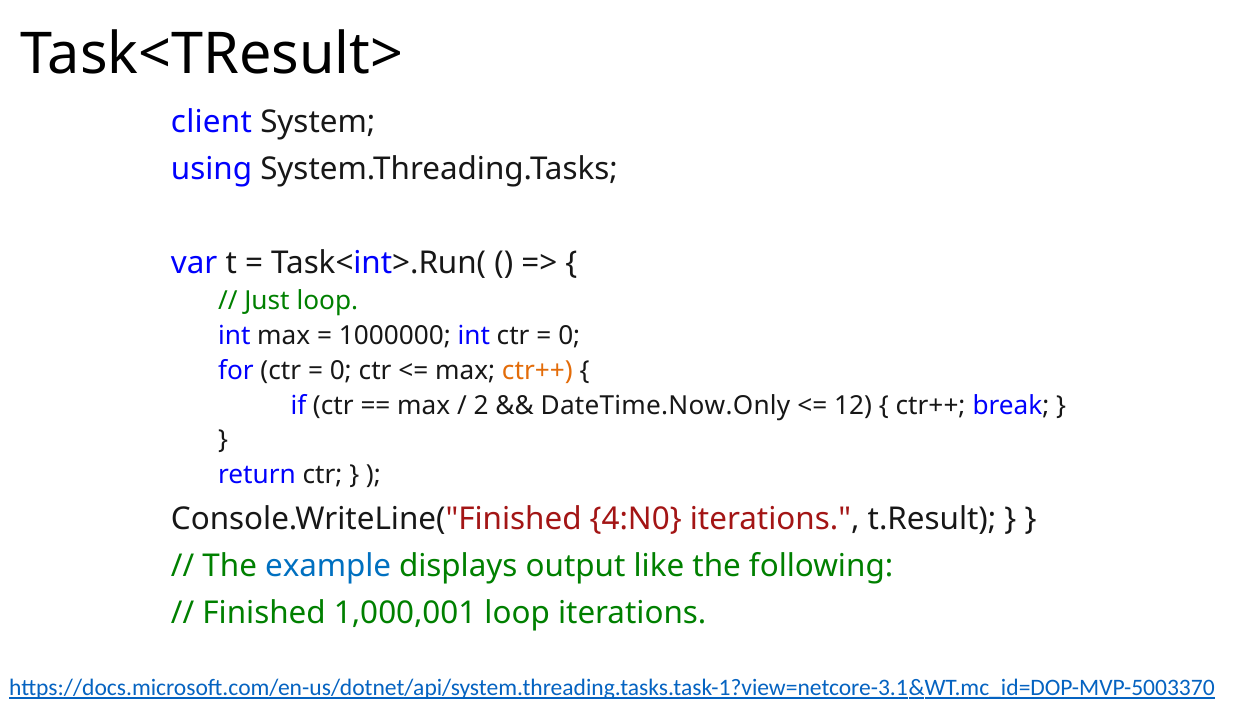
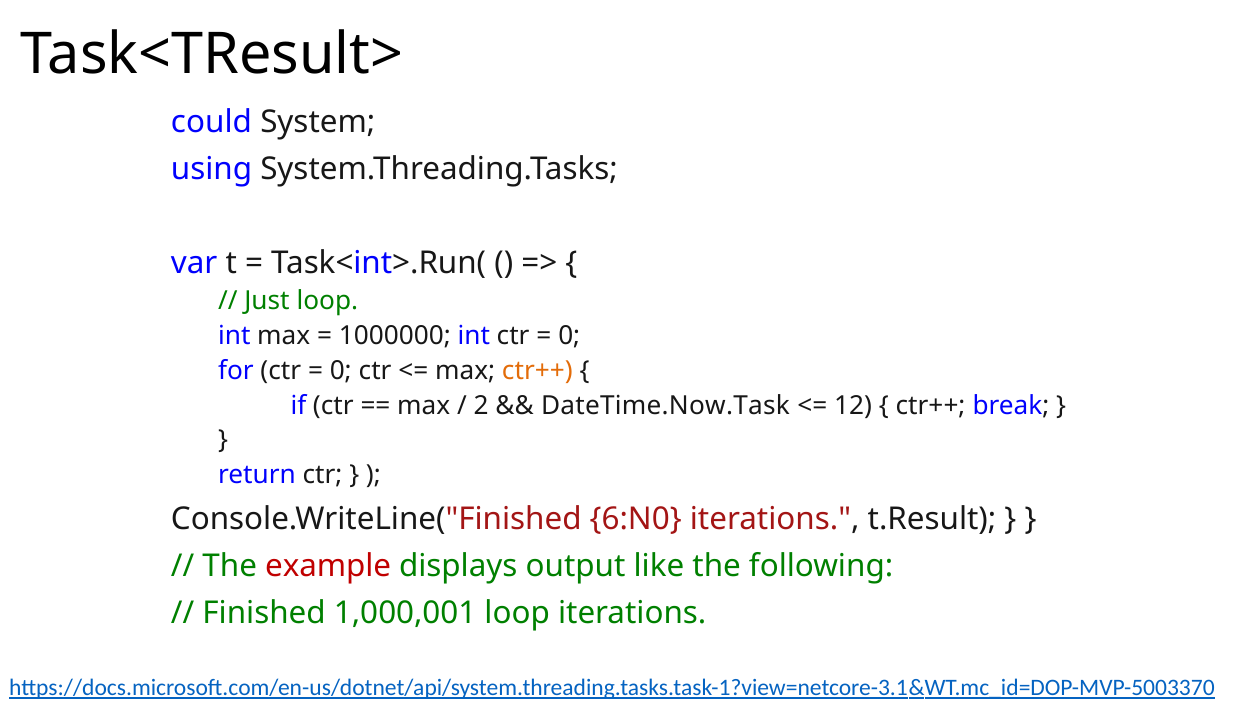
client: client -> could
DateTime.Now.Only: DateTime.Now.Only -> DateTime.Now.Task
4:N0: 4:N0 -> 6:N0
example colour: blue -> red
